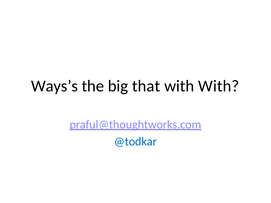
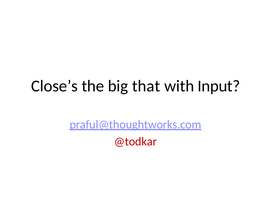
Ways’s: Ways’s -> Close’s
with With: With -> Input
@todkar colour: blue -> red
